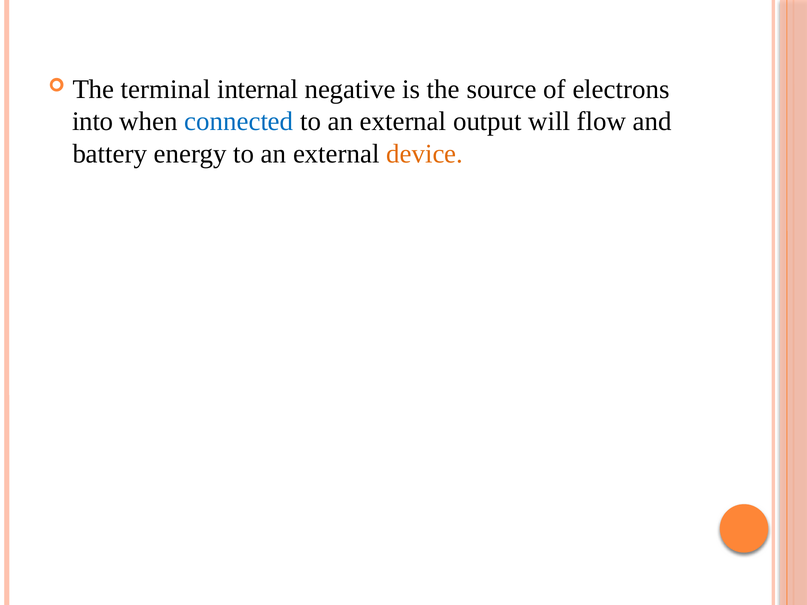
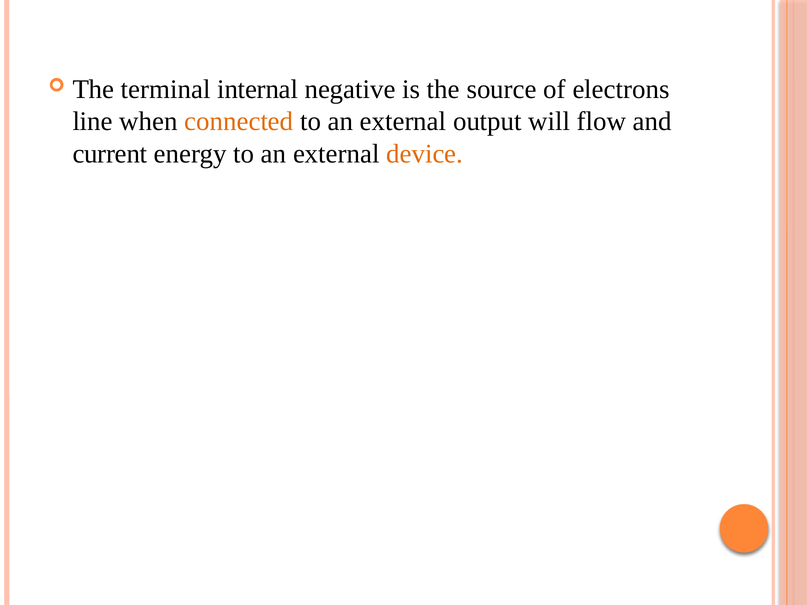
into: into -> line
connected colour: blue -> orange
battery: battery -> current
